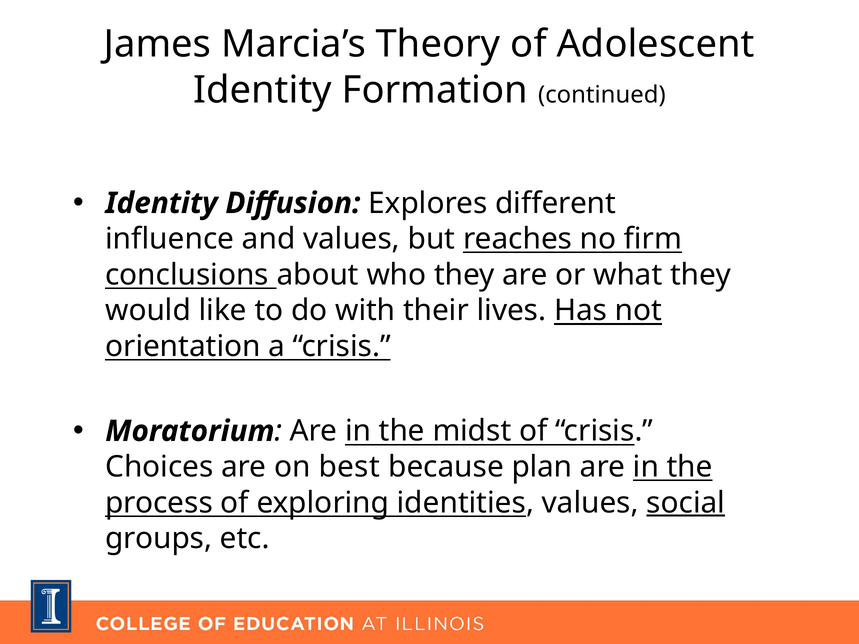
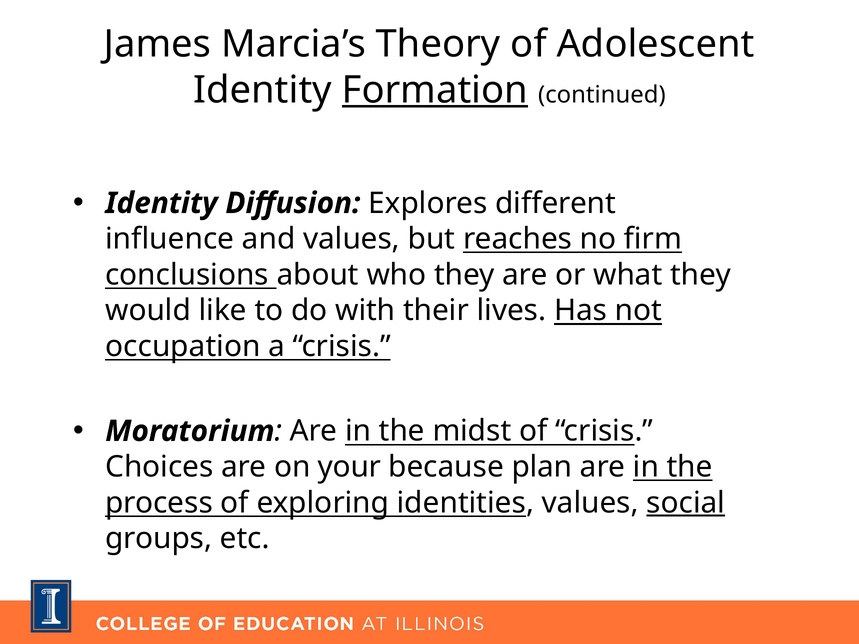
Formation underline: none -> present
orientation: orientation -> occupation
best: best -> your
